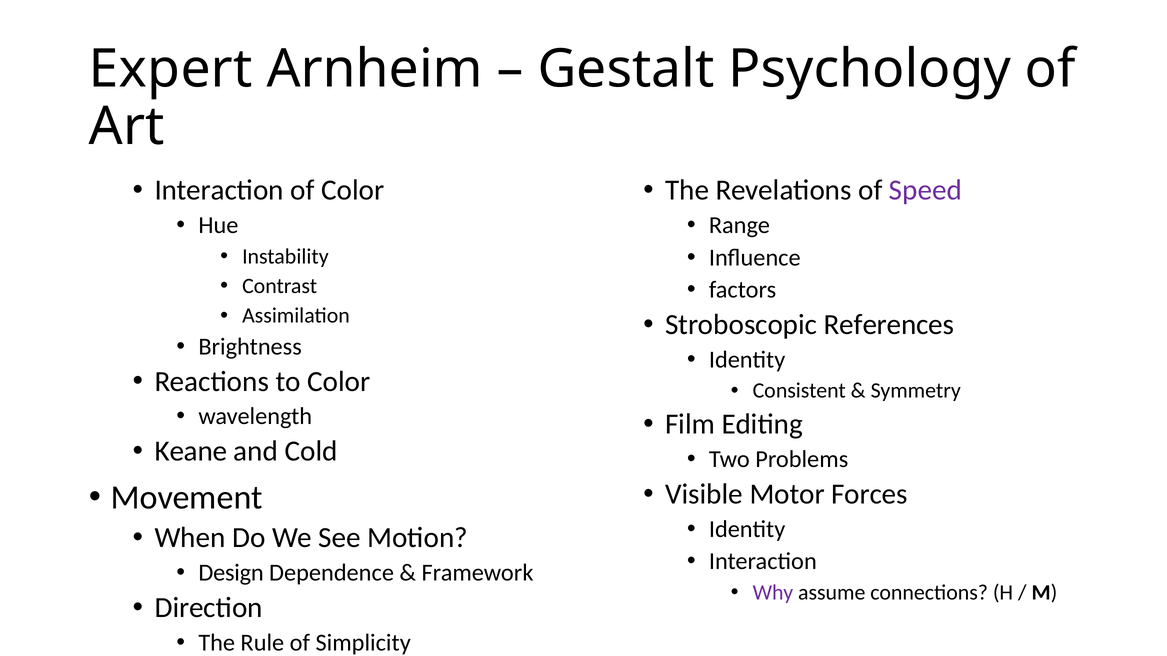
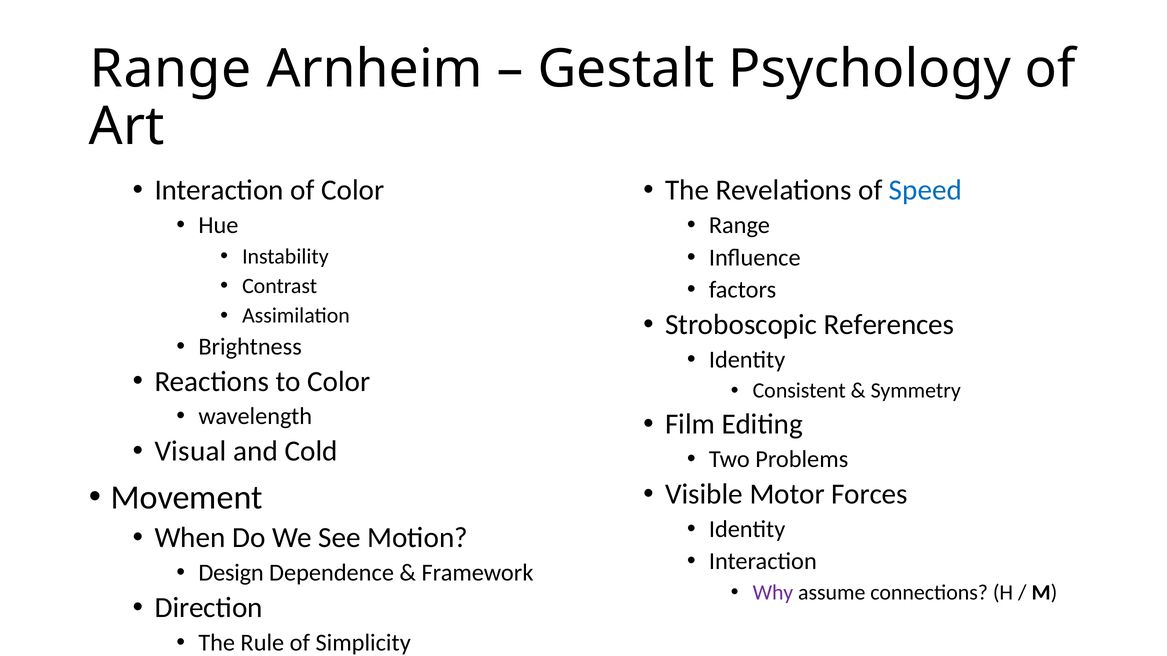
Expert at (171, 69): Expert -> Range
Speed colour: purple -> blue
Keane: Keane -> Visual
